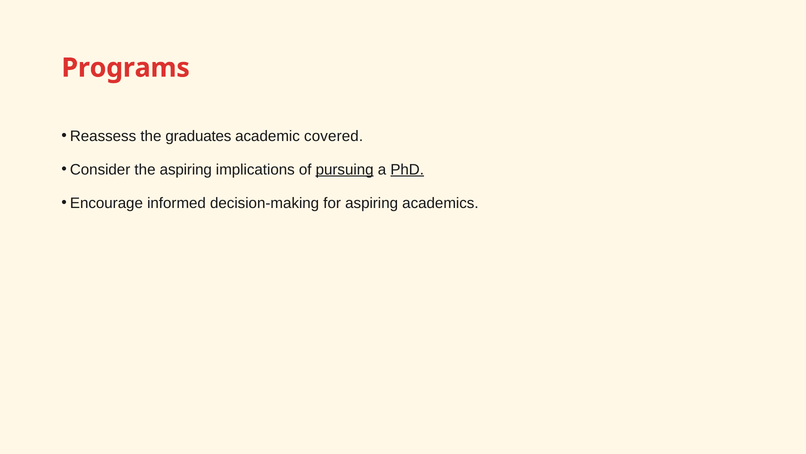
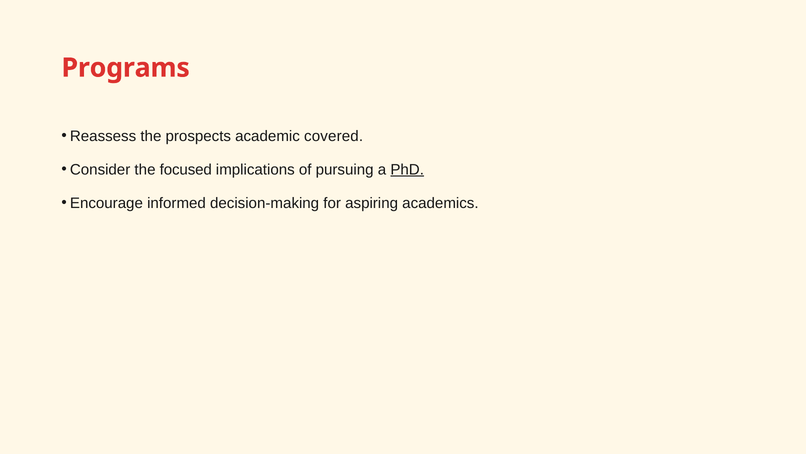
graduates: graduates -> prospects
the aspiring: aspiring -> focused
pursuing underline: present -> none
